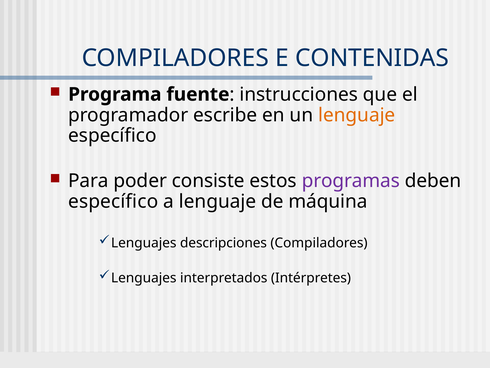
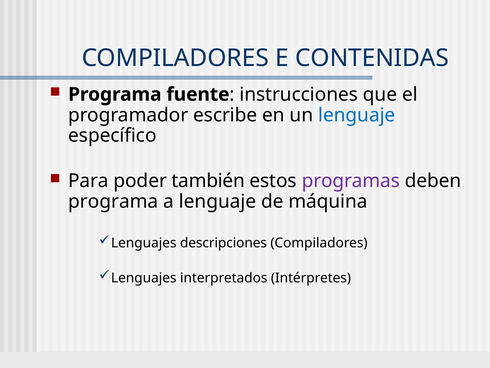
lenguaje at (357, 115) colour: orange -> blue
consiste: consiste -> también
específico at (113, 201): específico -> programa
